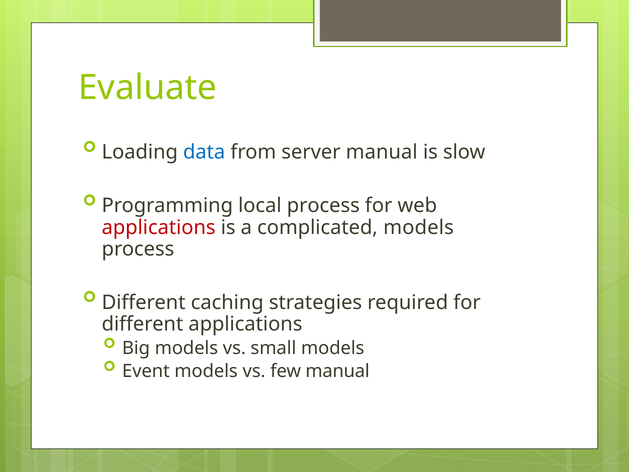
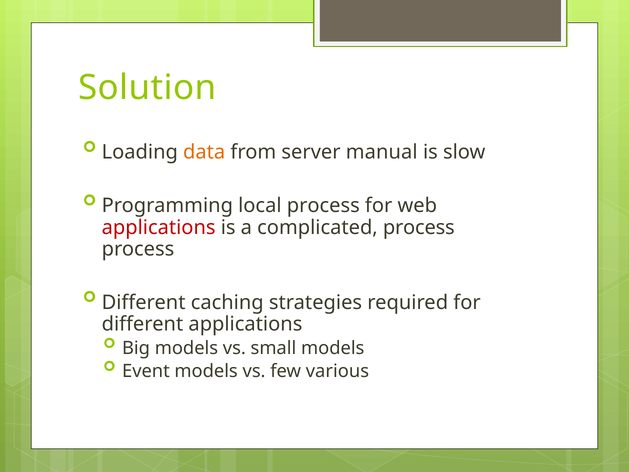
Evaluate: Evaluate -> Solution
data colour: blue -> orange
complicated models: models -> process
few manual: manual -> various
